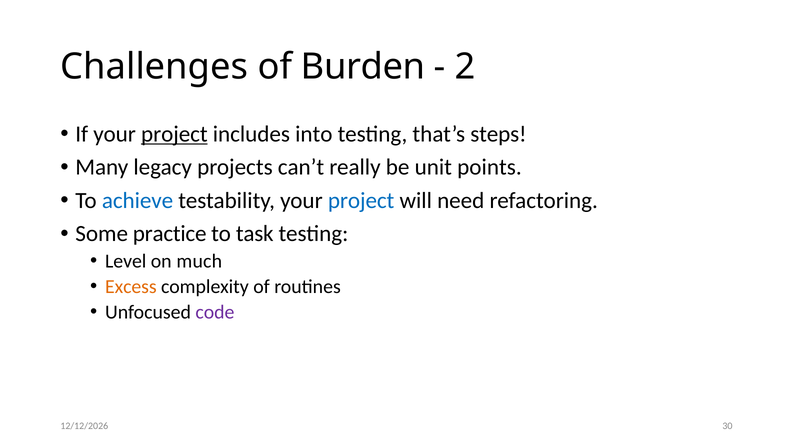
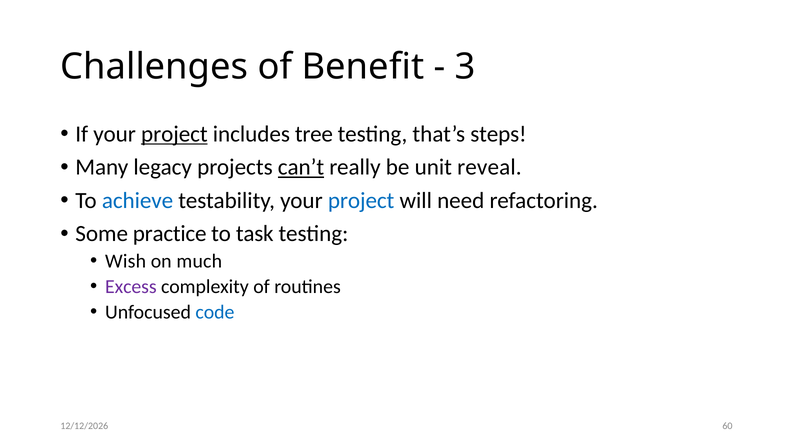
Burden: Burden -> Benefit
2: 2 -> 3
into: into -> tree
can’t underline: none -> present
points: points -> reveal
Level: Level -> Wish
Excess colour: orange -> purple
code colour: purple -> blue
30: 30 -> 60
